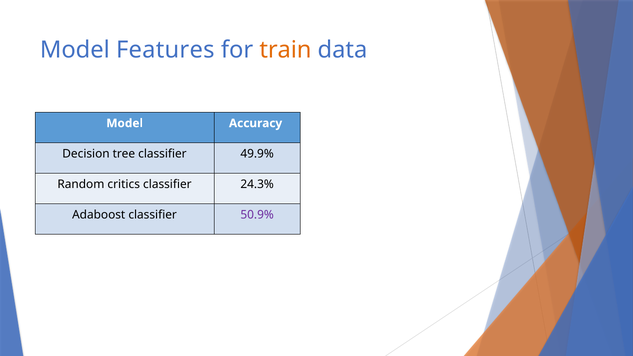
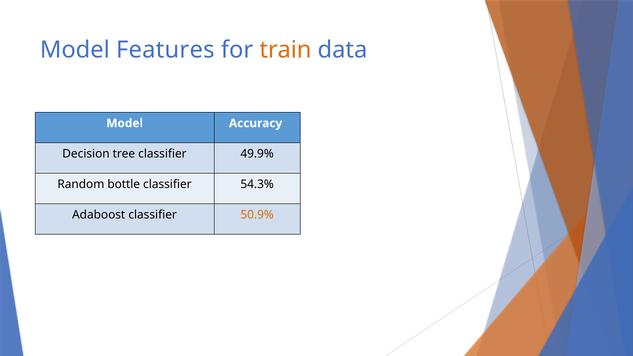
critics: critics -> bottle
24.3%: 24.3% -> 54.3%
50.9% colour: purple -> orange
